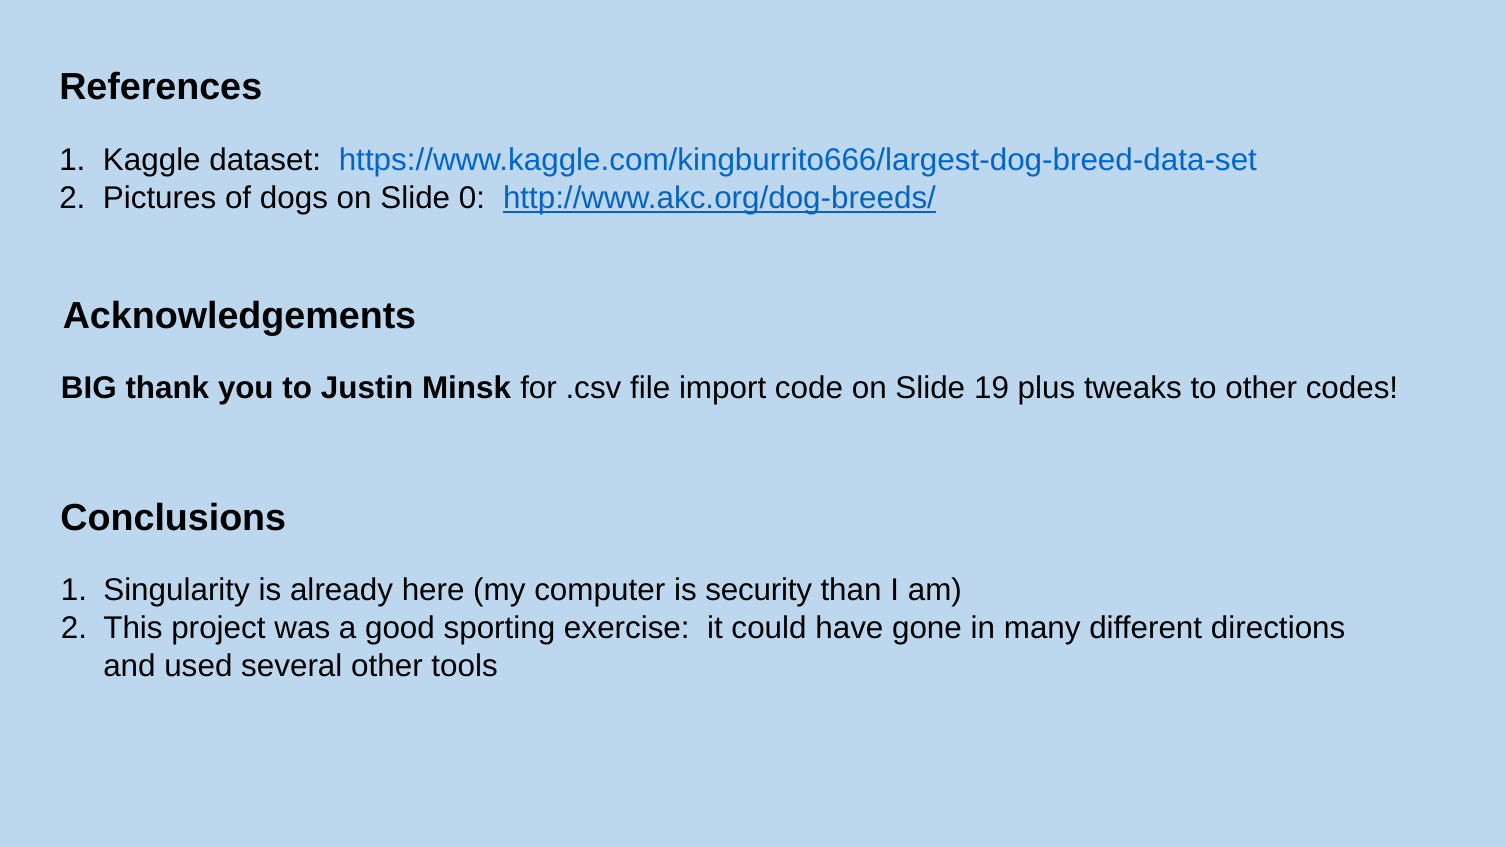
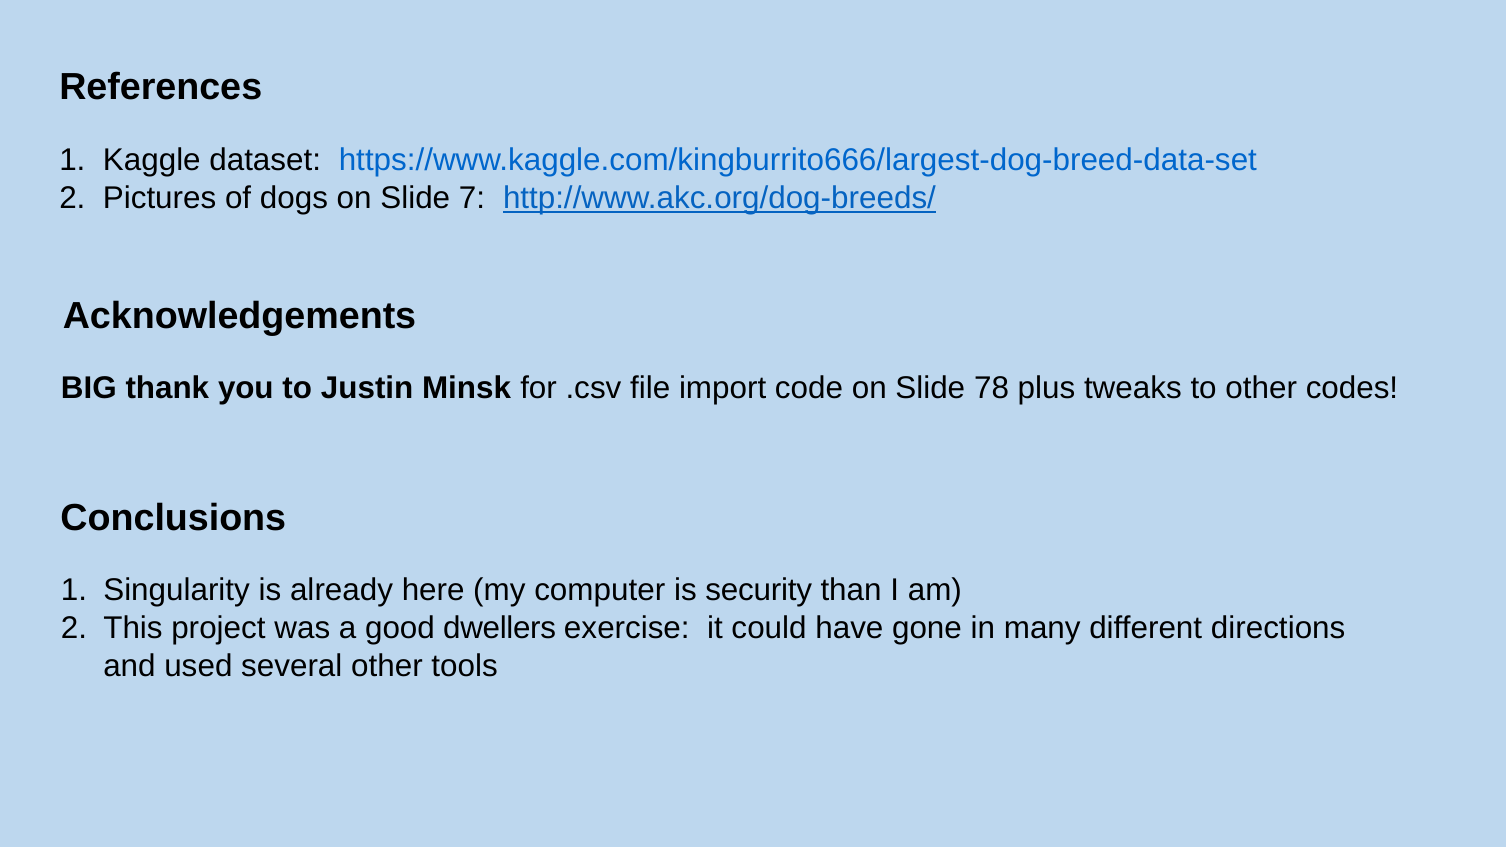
0: 0 -> 7
19: 19 -> 78
sporting: sporting -> dwellers
